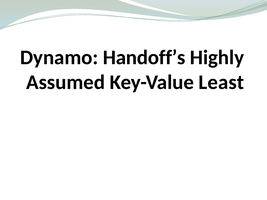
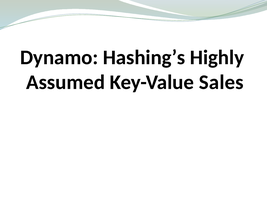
Handoff’s: Handoff’s -> Hashing’s
Least: Least -> Sales
